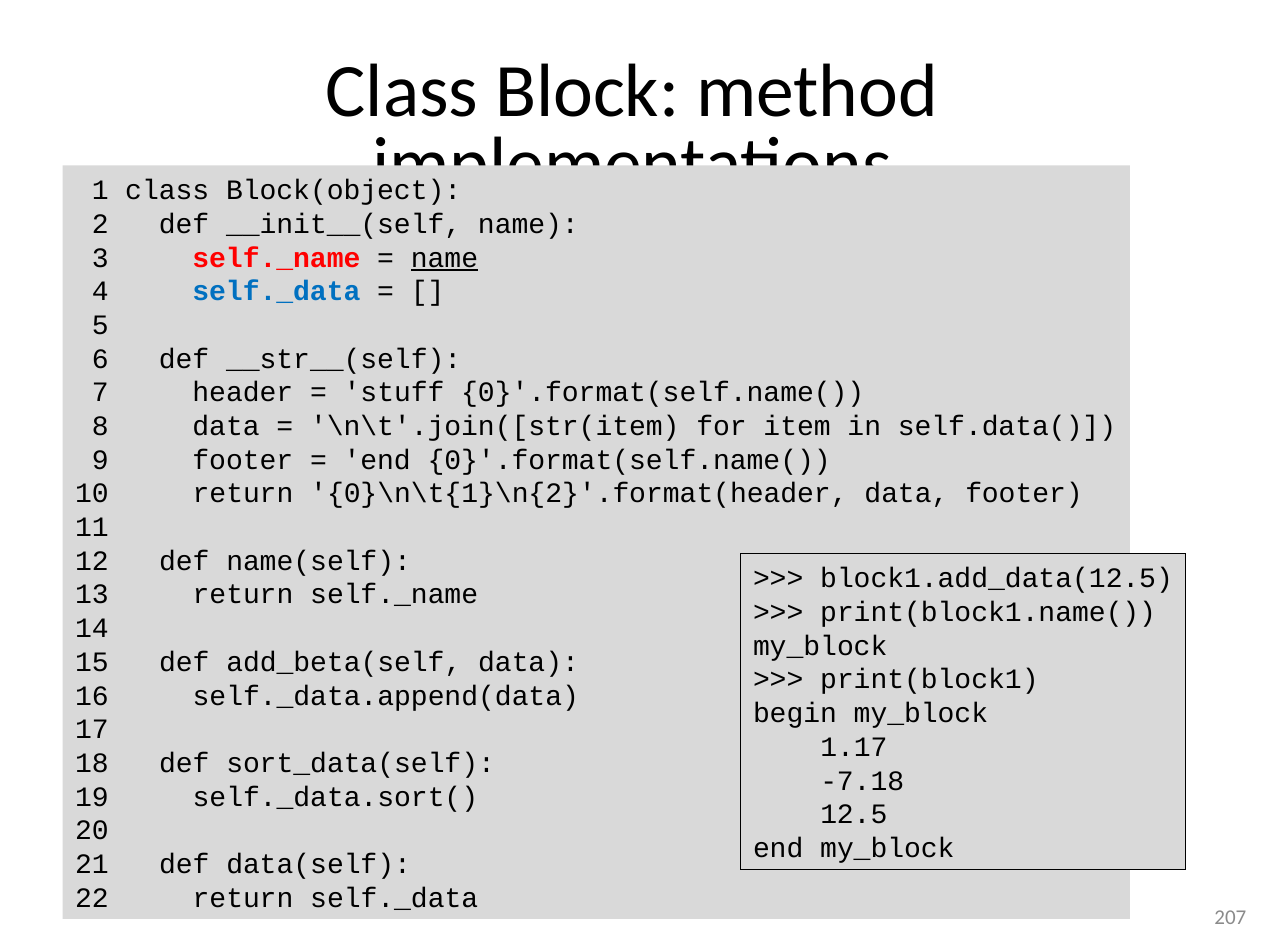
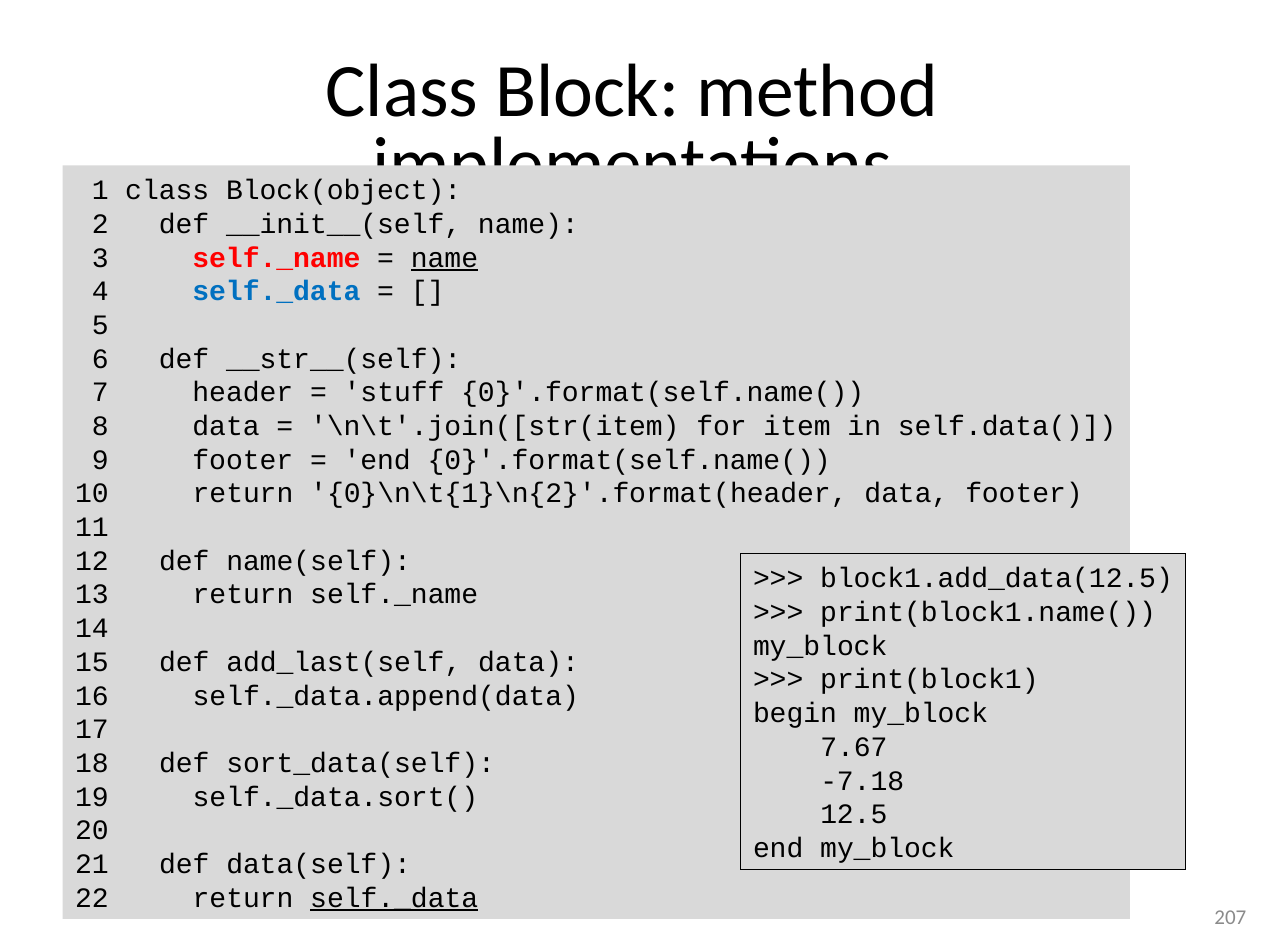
add_beta(self: add_beta(self -> add_last(self
1.17: 1.17 -> 7.67
self._data at (394, 898) underline: none -> present
